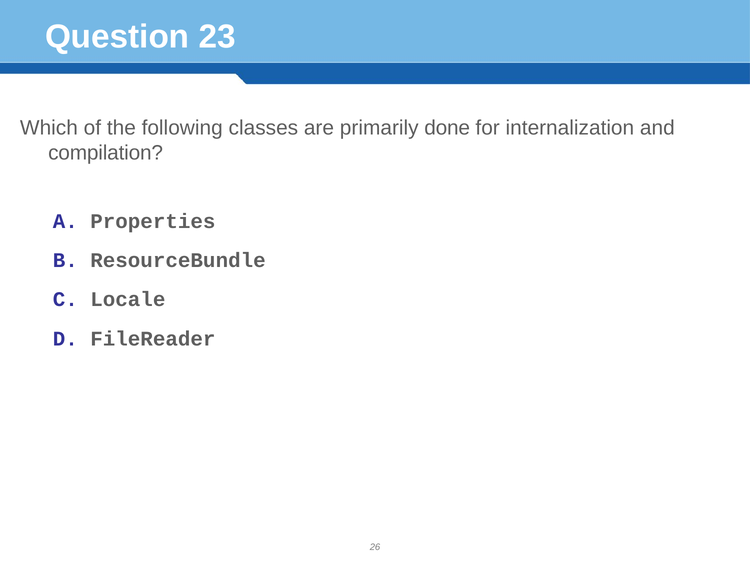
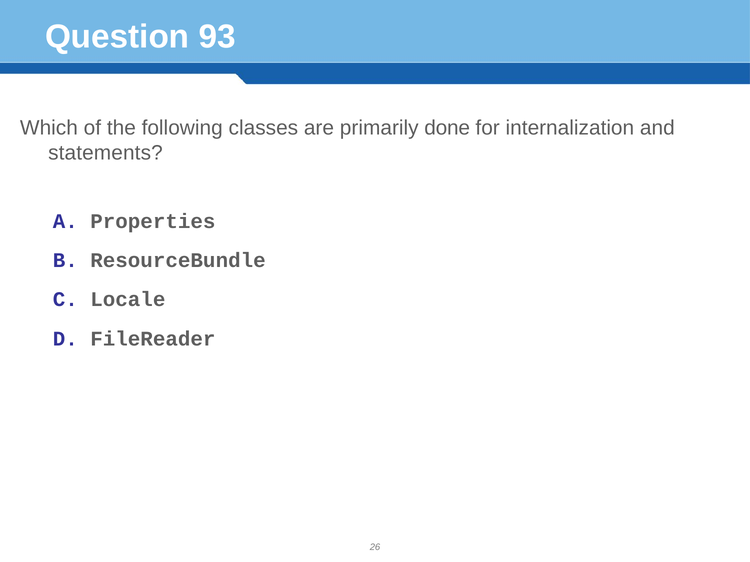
23: 23 -> 93
compilation: compilation -> statements
